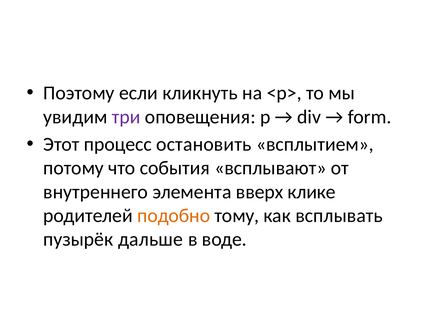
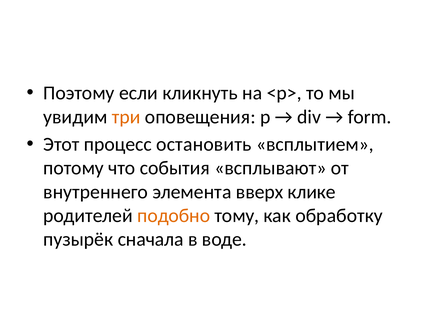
три colour: purple -> orange
всплывать: всплывать -> обработку
дальше: дальше -> сначала
